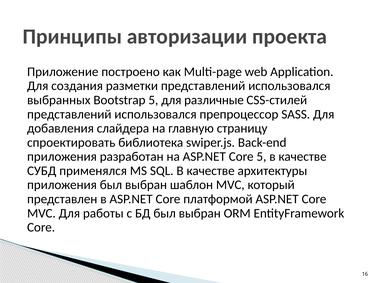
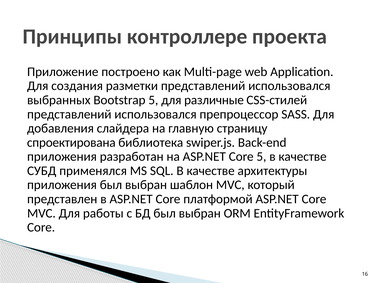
авторизации: авторизации -> контроллере
спроектировать: спроектировать -> спроектирована
